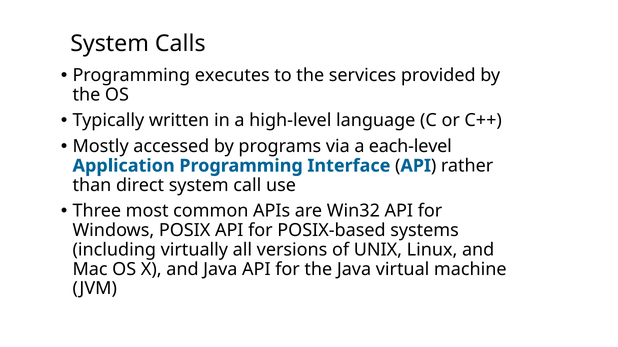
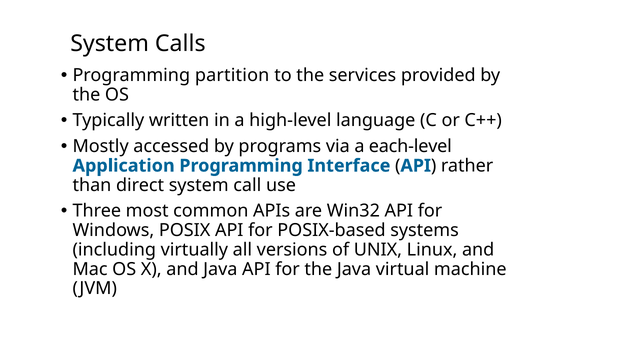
executes: executes -> partition
